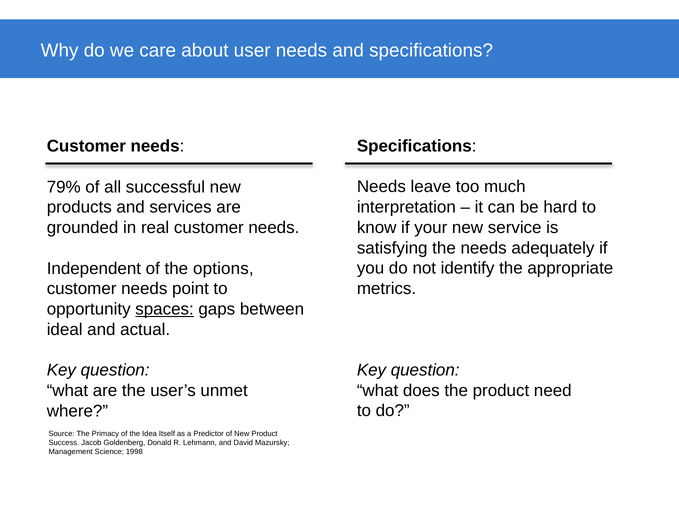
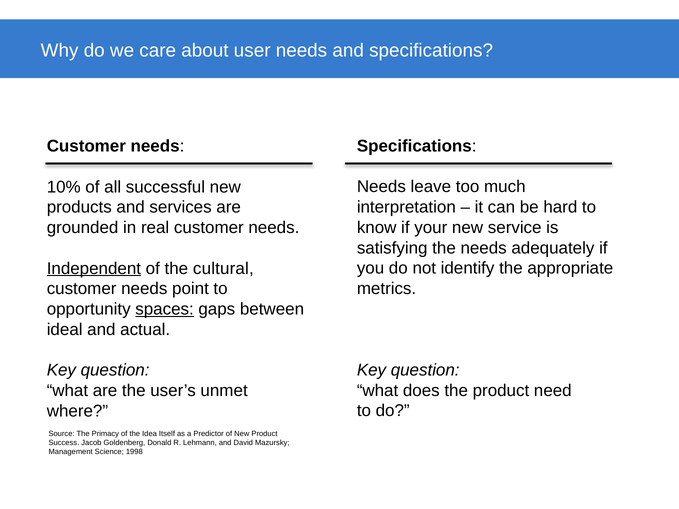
79%: 79% -> 10%
Independent underline: none -> present
options: options -> cultural
